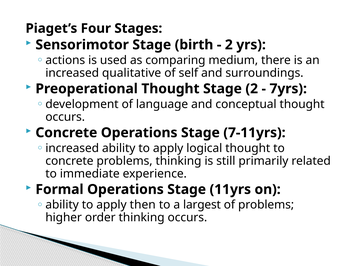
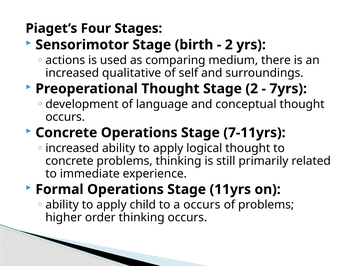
then: then -> child
a largest: largest -> occurs
